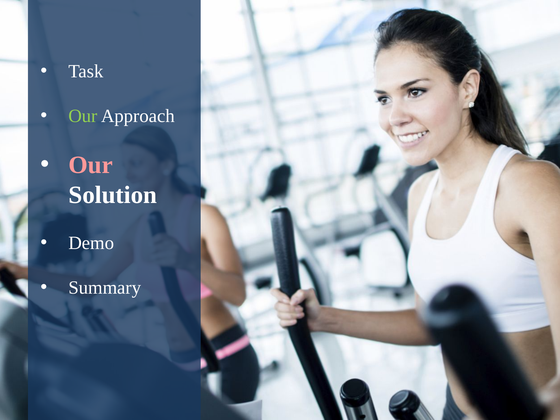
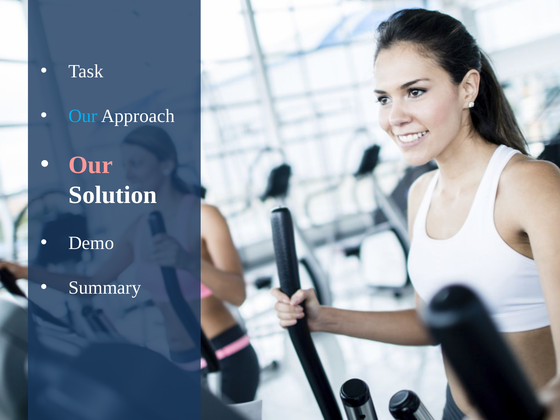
Our at (83, 116) colour: light green -> light blue
